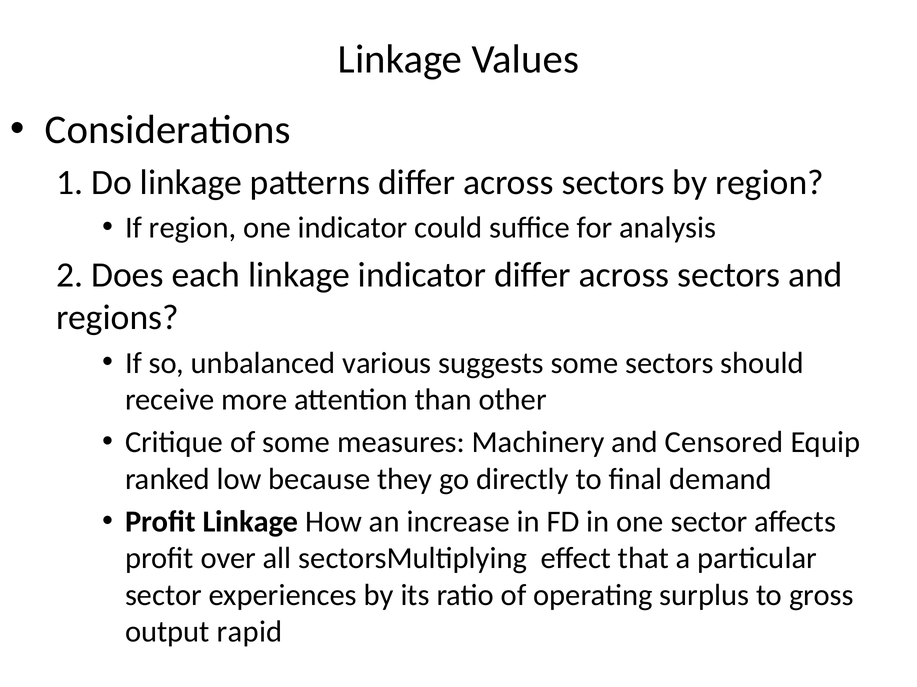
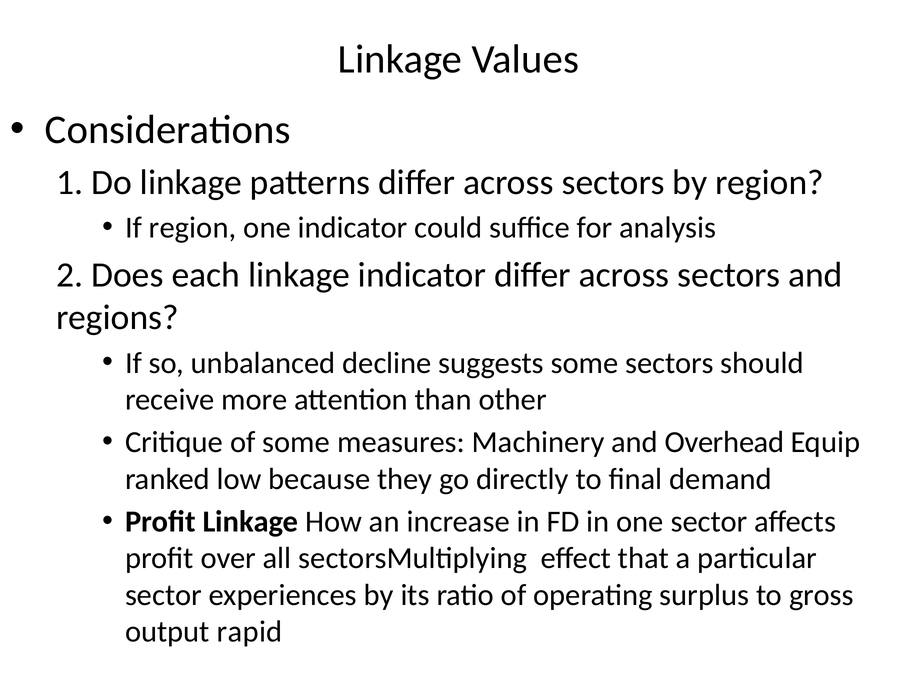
various: various -> decline
Censored: Censored -> Overhead
